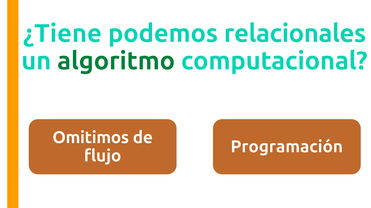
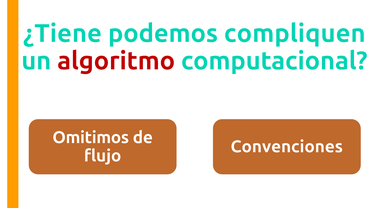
relacionales: relacionales -> compliquen
algoritmo colour: green -> red
Programación: Programación -> Convenciones
